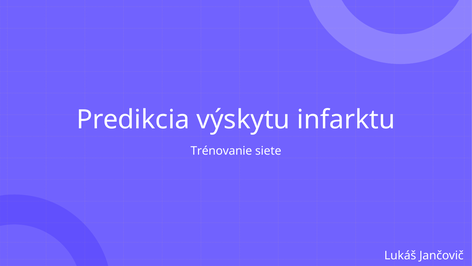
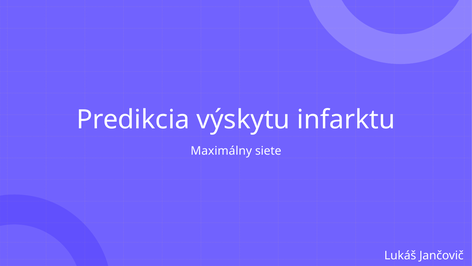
Trénovanie: Trénovanie -> Maximálny
